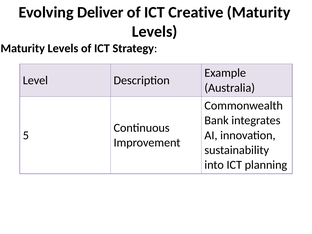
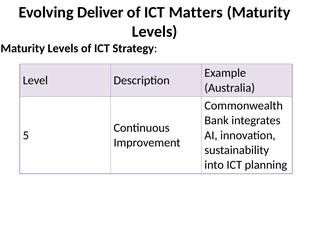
Creative: Creative -> Matters
